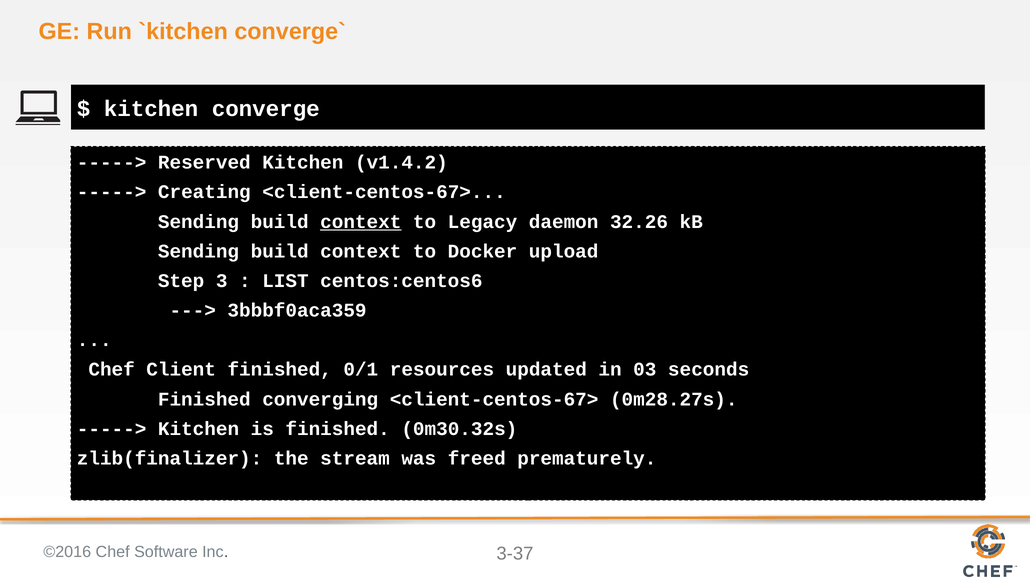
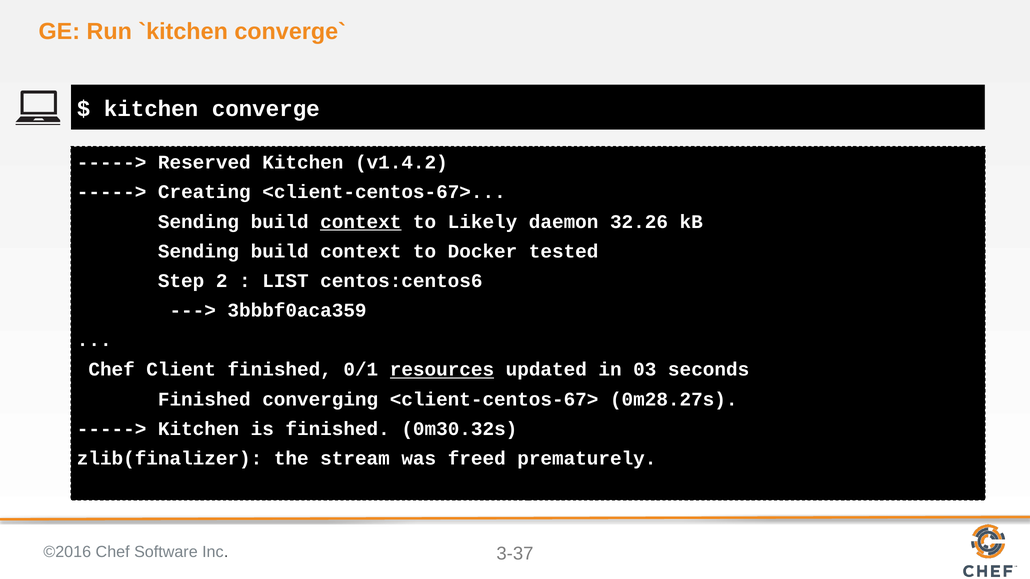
Legacy: Legacy -> Likely
upload: upload -> tested
3: 3 -> 2
resources underline: none -> present
